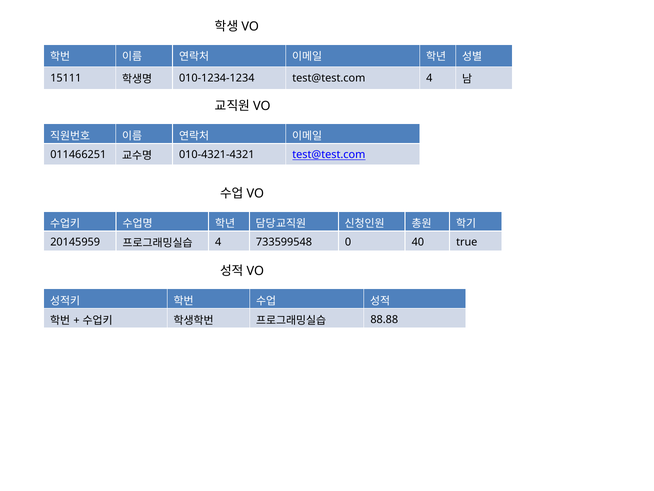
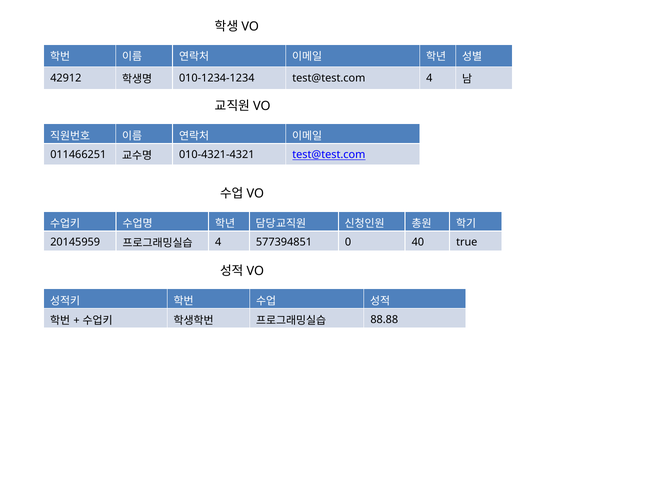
15111: 15111 -> 42912
733599548: 733599548 -> 577394851
